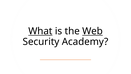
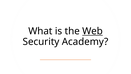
What underline: present -> none
